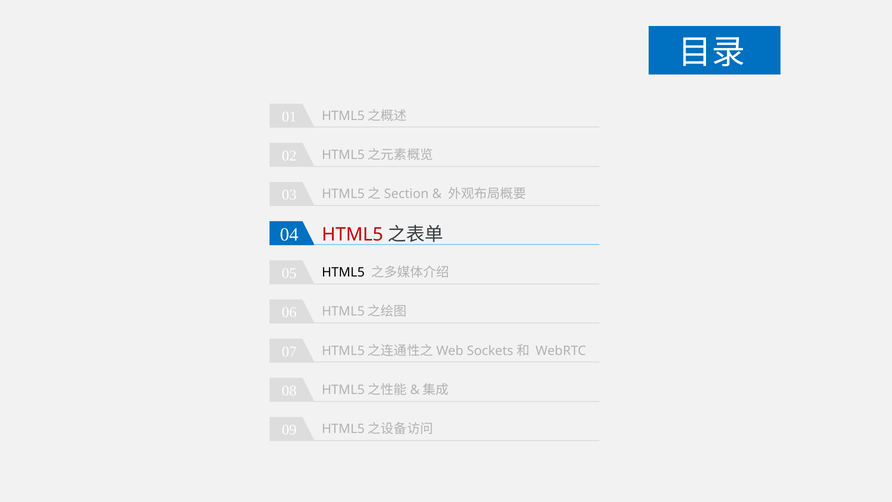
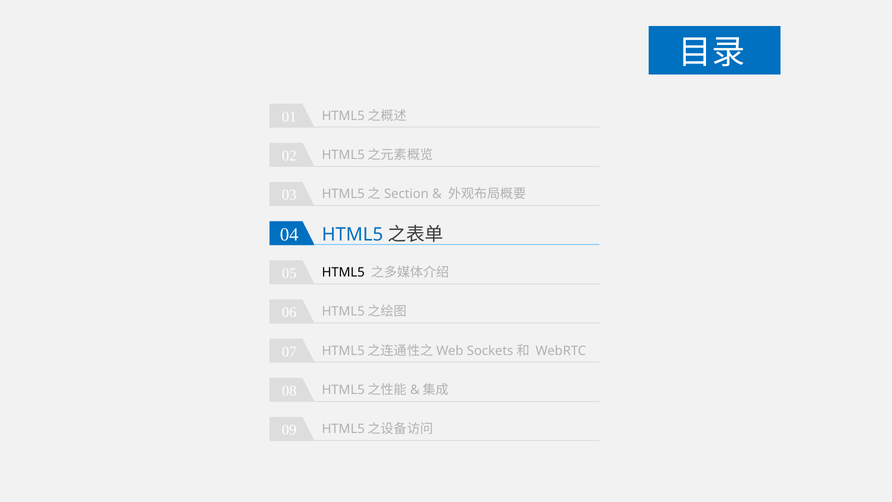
HTML5 at (352, 235) colour: red -> blue
